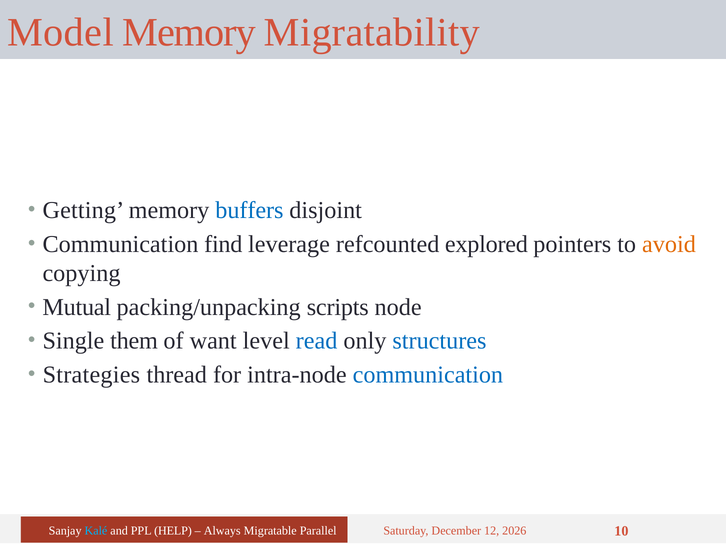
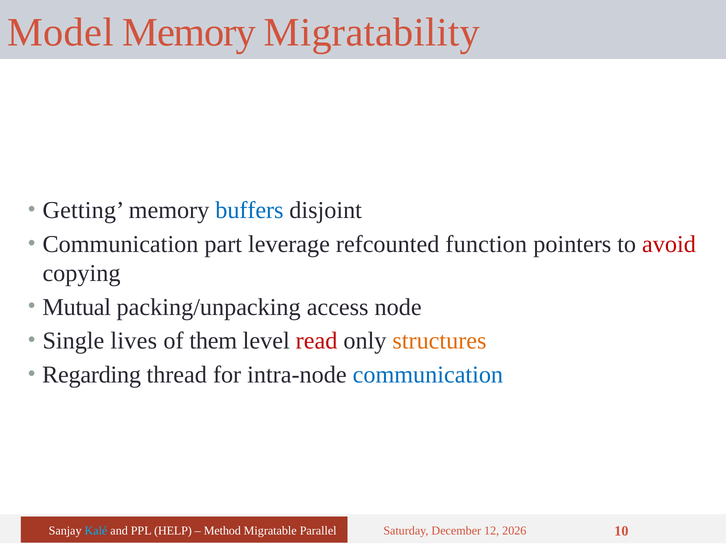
find: find -> part
explored: explored -> function
avoid colour: orange -> red
scripts: scripts -> access
them: them -> lives
want: want -> them
read colour: blue -> red
structures colour: blue -> orange
Strategies: Strategies -> Regarding
Always: Always -> Method
